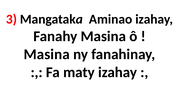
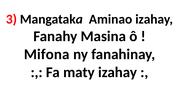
Masina at (47, 54): Masina -> Mifona
